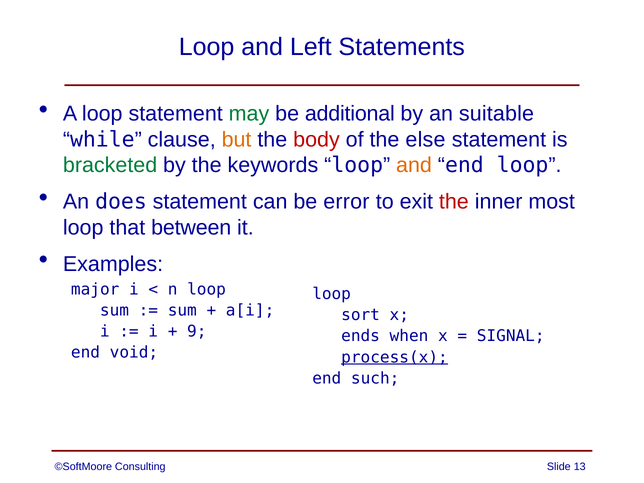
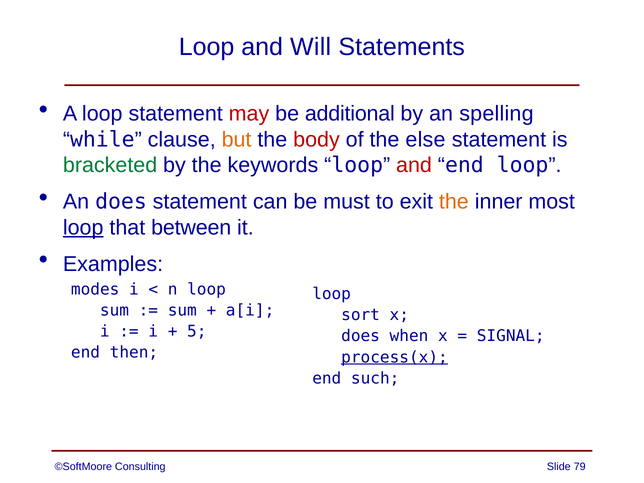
Left: Left -> Will
may colour: green -> red
suitable: suitable -> spelling
and at (414, 165) colour: orange -> red
error: error -> must
the at (454, 202) colour: red -> orange
loop at (83, 227) underline: none -> present
major: major -> modes
9: 9 -> 5
ends at (361, 336): ends -> does
void: void -> then
13: 13 -> 79
